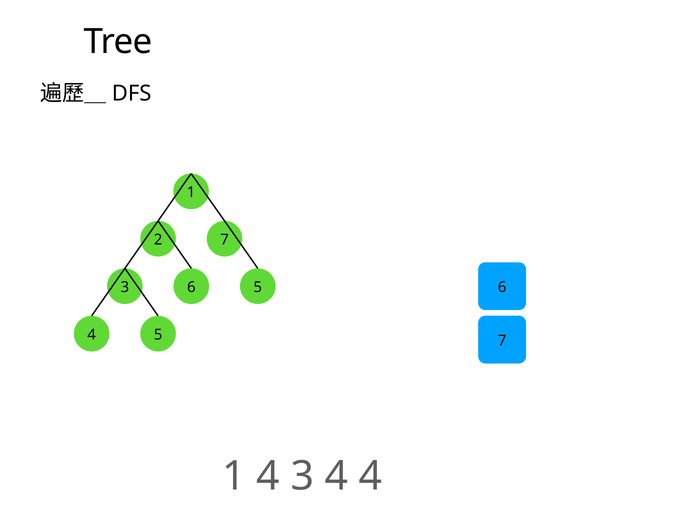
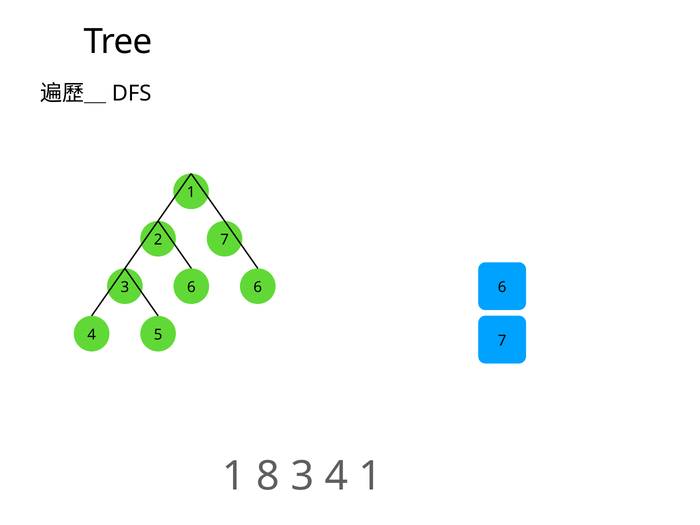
3 5: 5 -> 6
1 4: 4 -> 8
4 4: 4 -> 1
